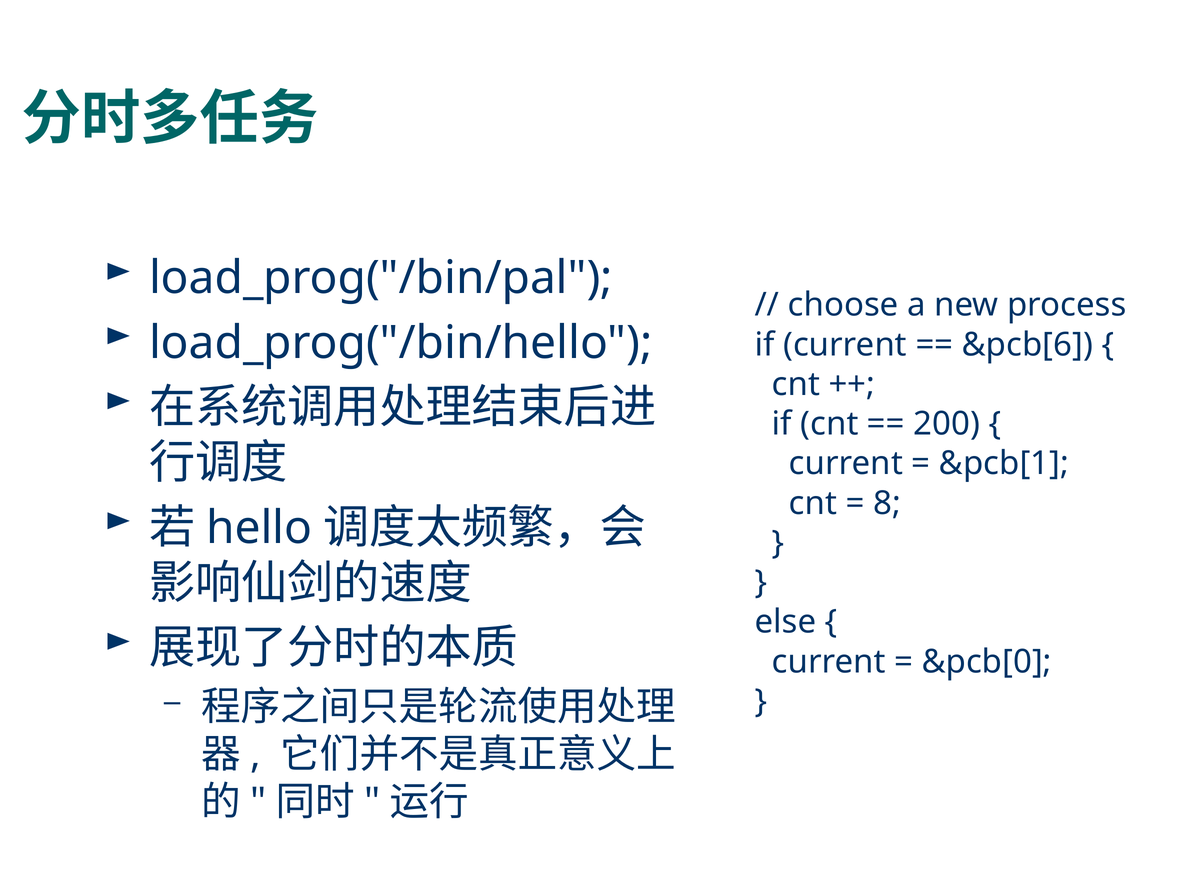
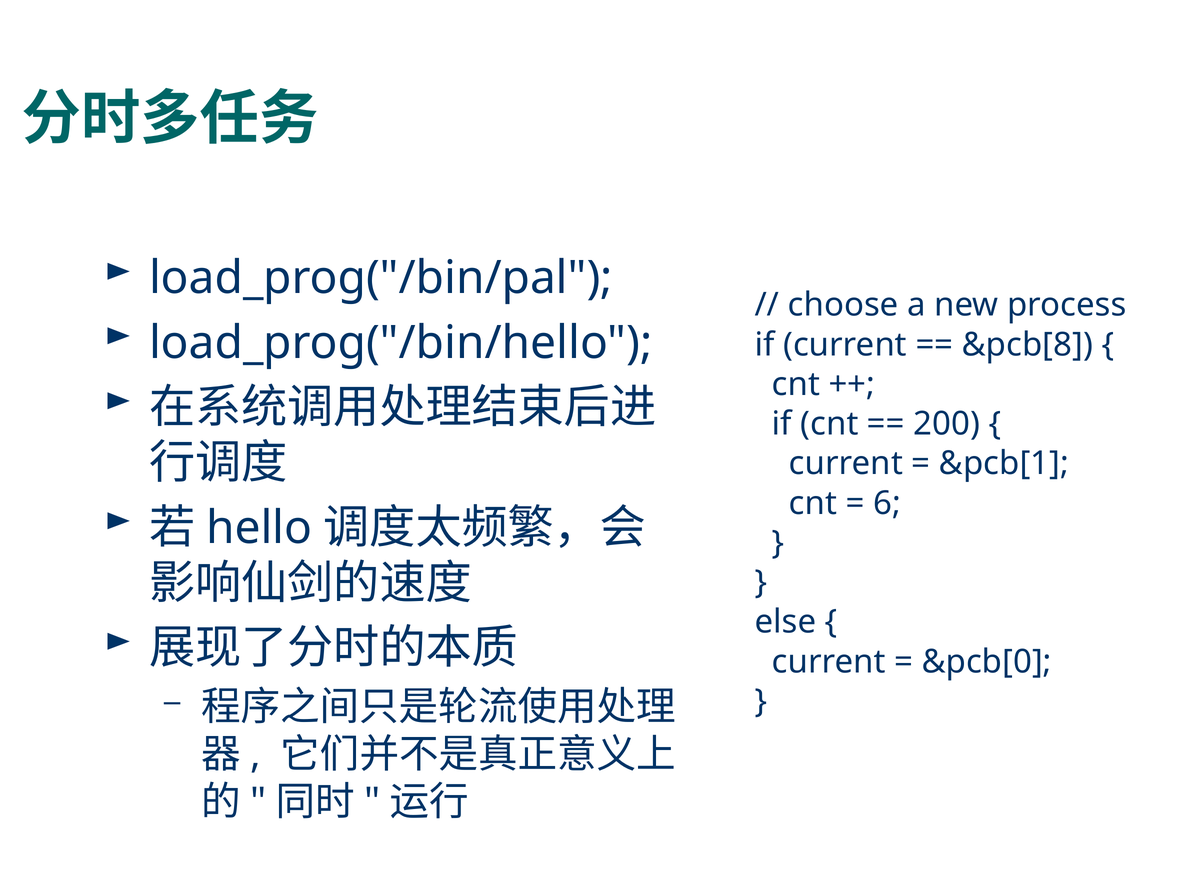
&pcb[6: &pcb[6 -> &pcb[8
8: 8 -> 6
